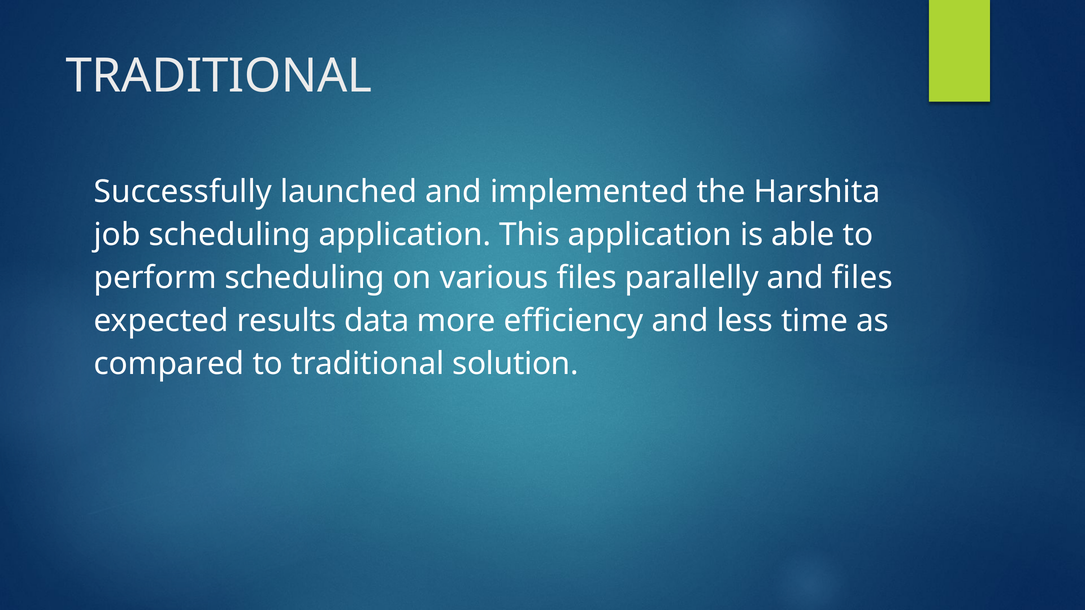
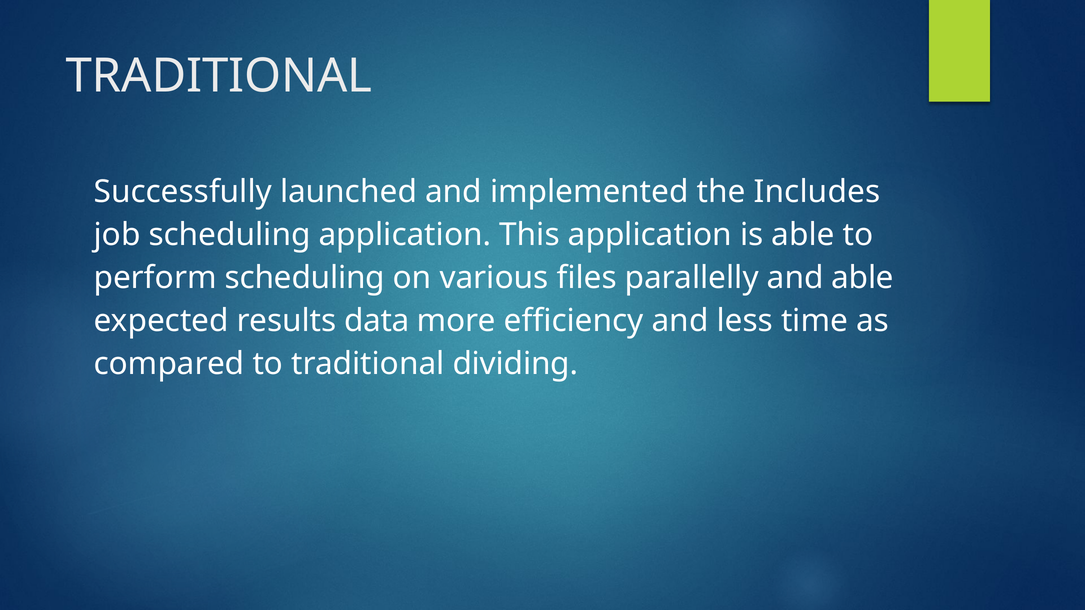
Harshita: Harshita -> Includes
and files: files -> able
solution: solution -> dividing
